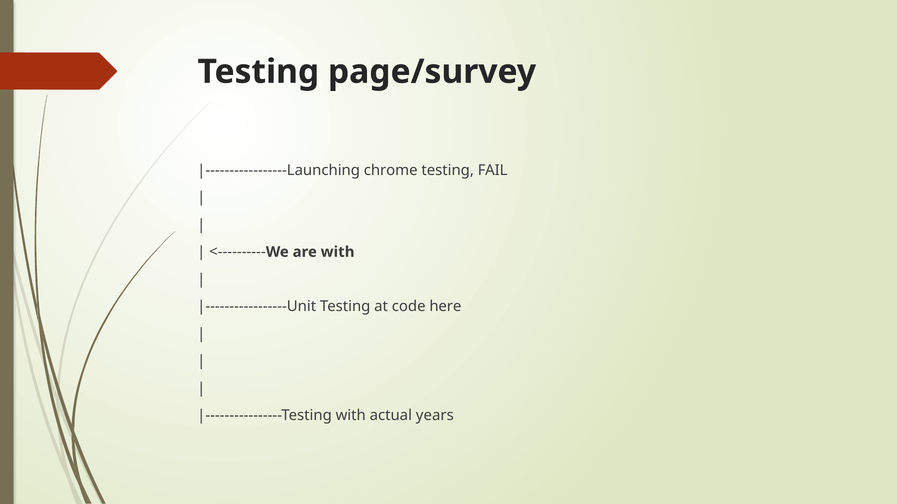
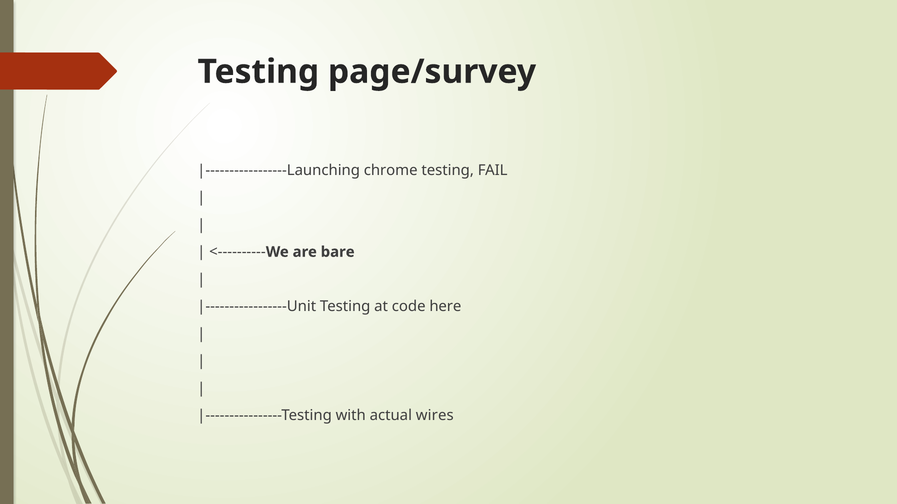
are with: with -> bare
years: years -> wires
